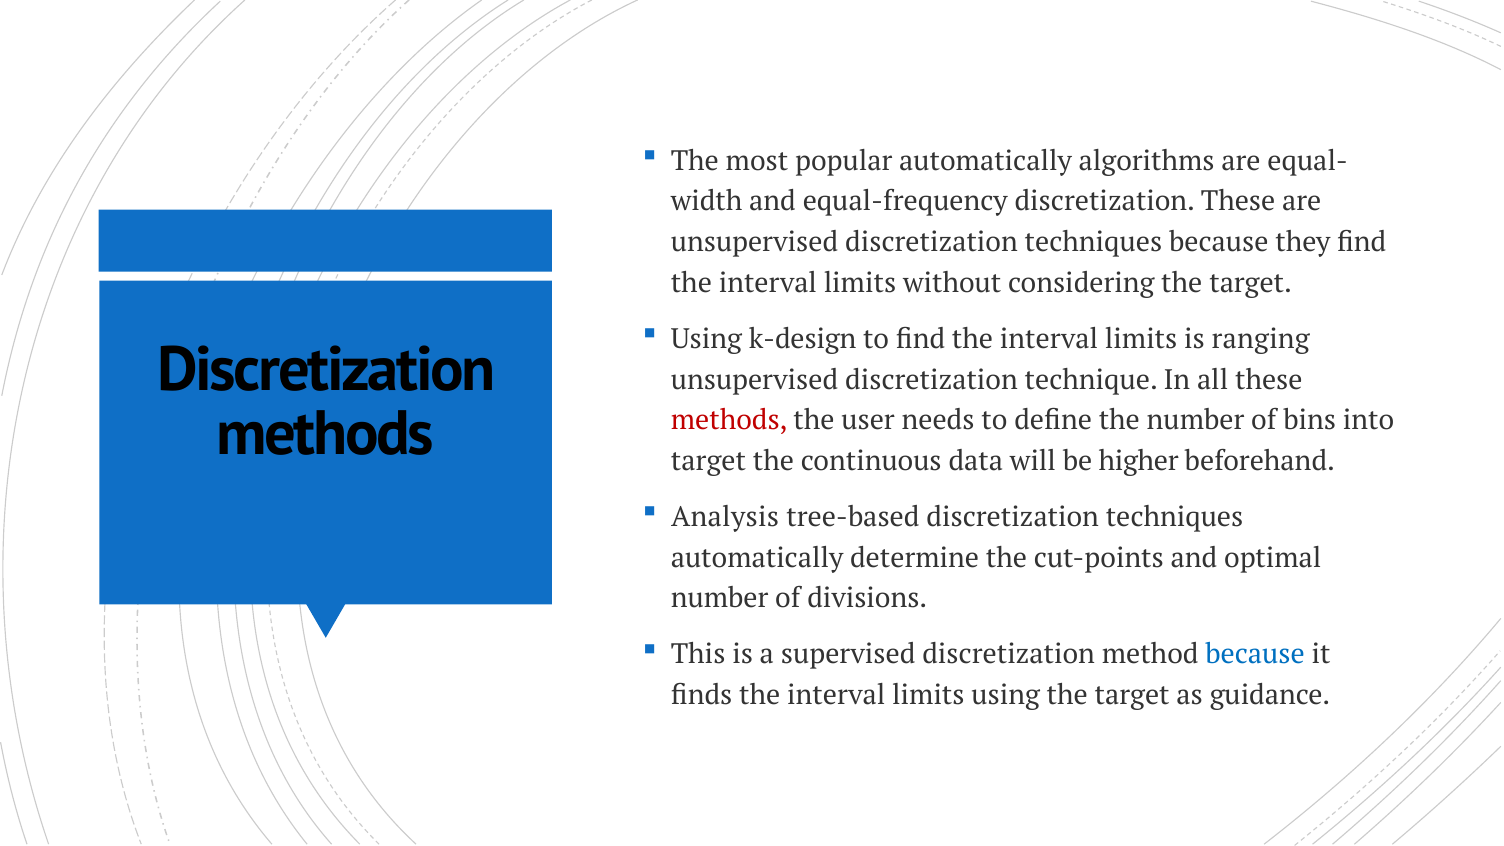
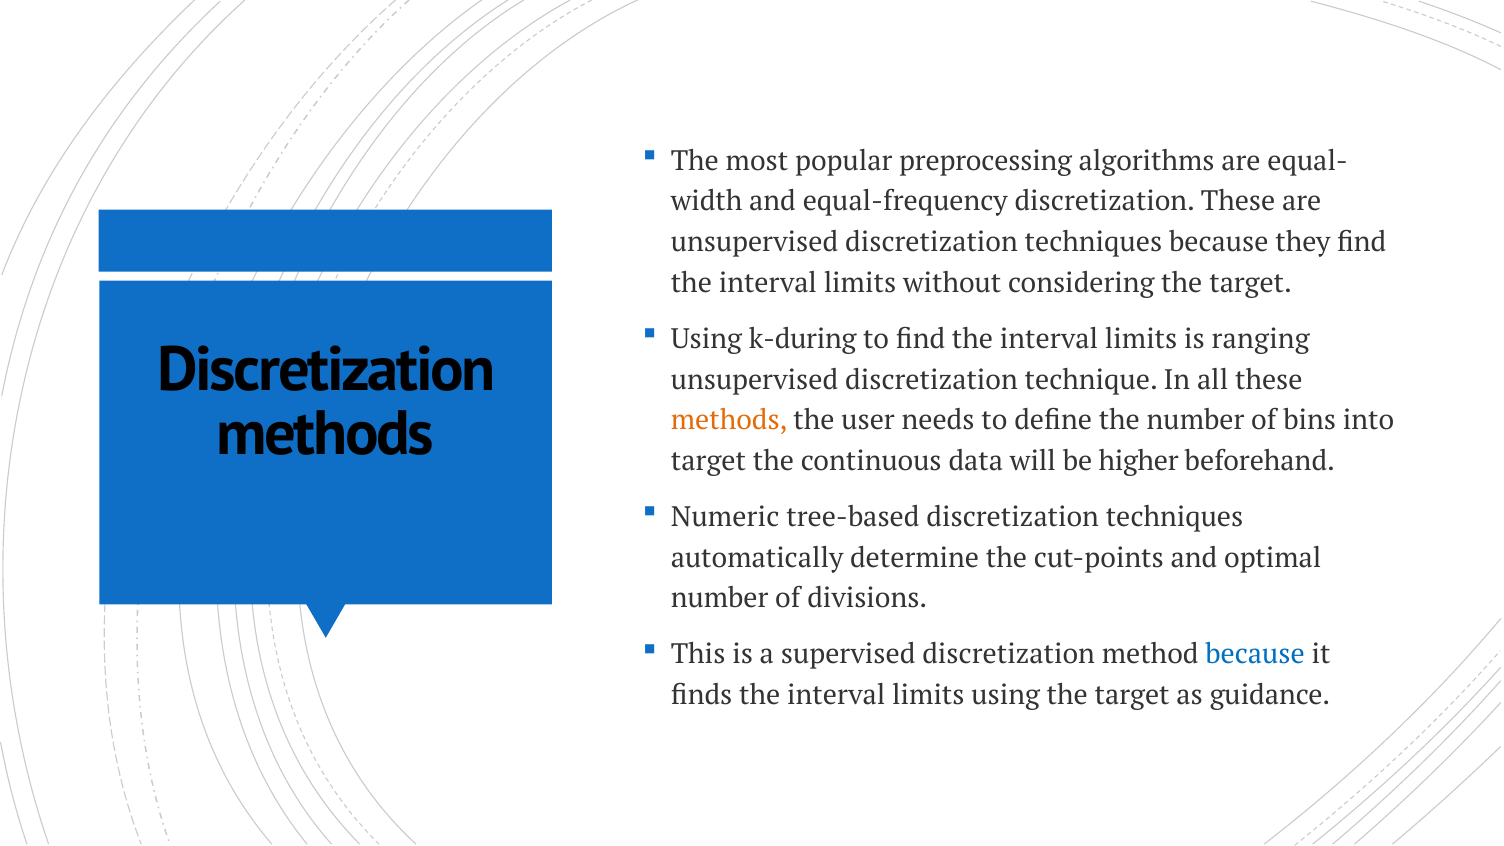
popular automatically: automatically -> preprocessing
k-design: k-design -> k-during
methods at (729, 420) colour: red -> orange
Analysis: Analysis -> Numeric
